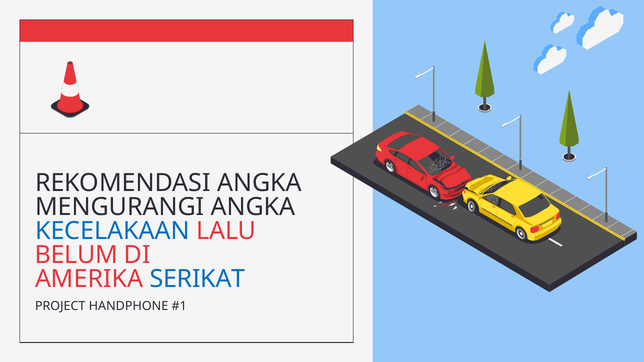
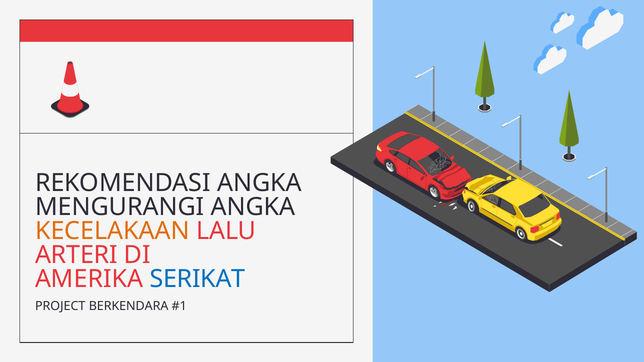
KECELAKAAN colour: blue -> orange
BELUM: BELUM -> ARTERI
HANDPHONE: HANDPHONE -> BERKENDARA
